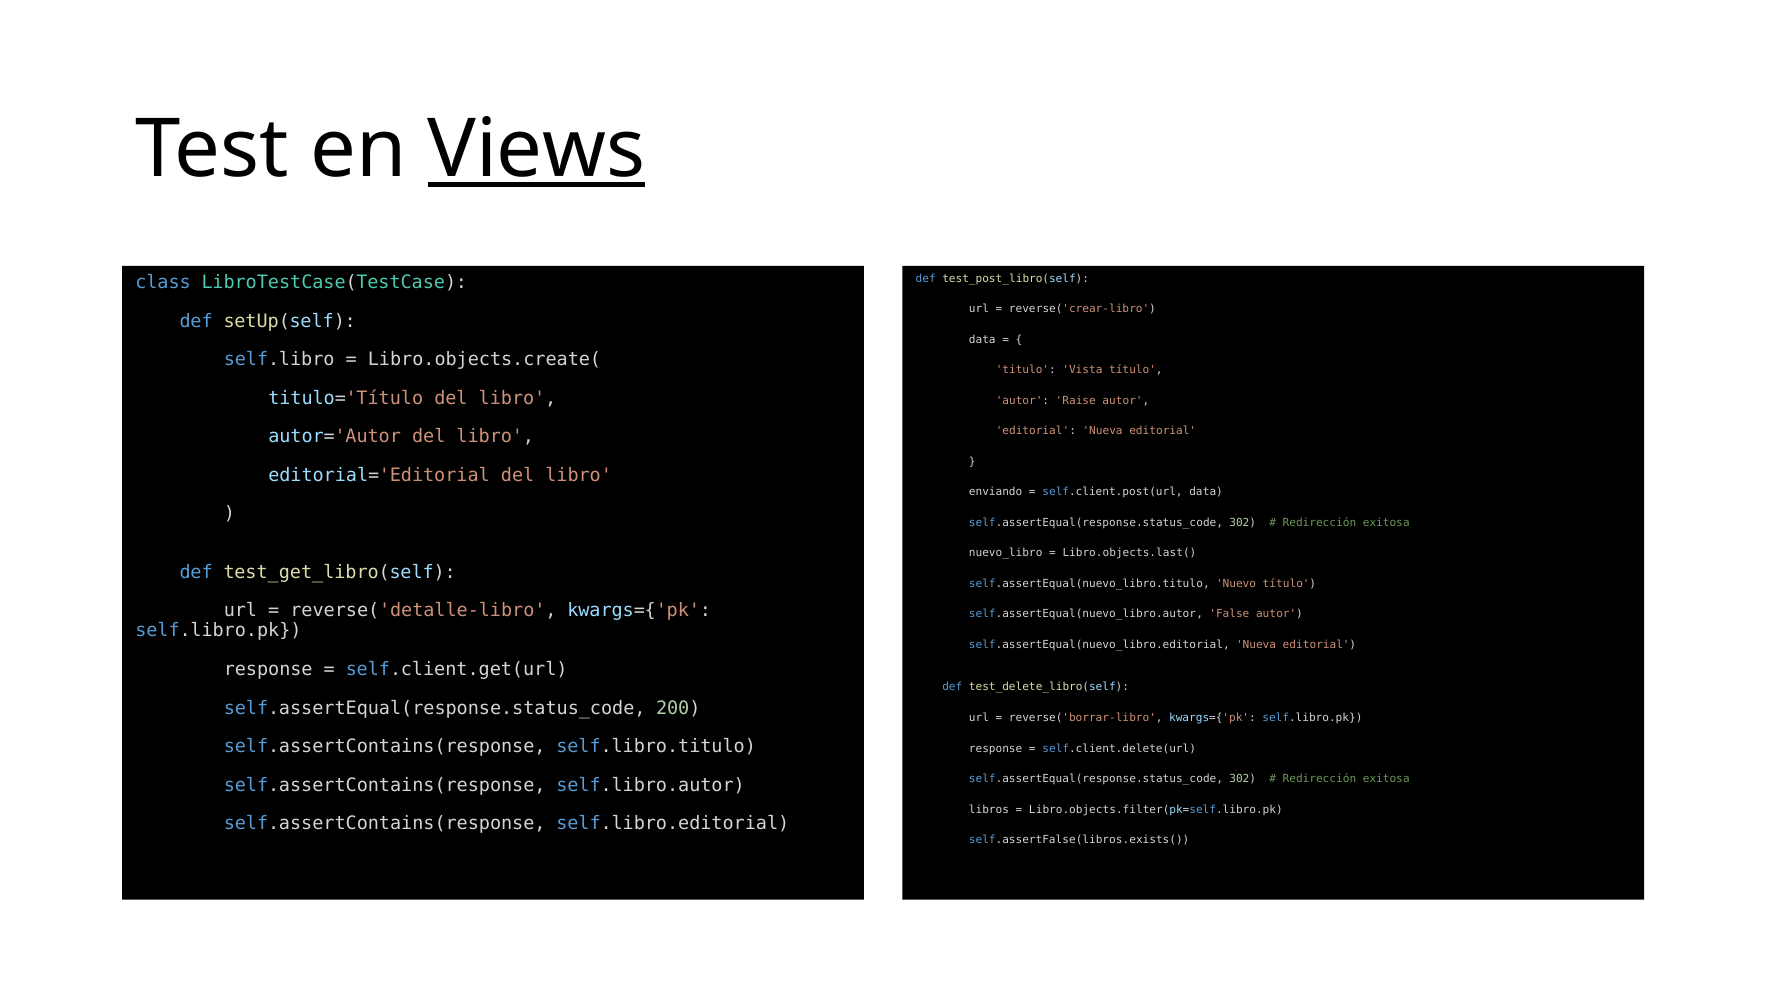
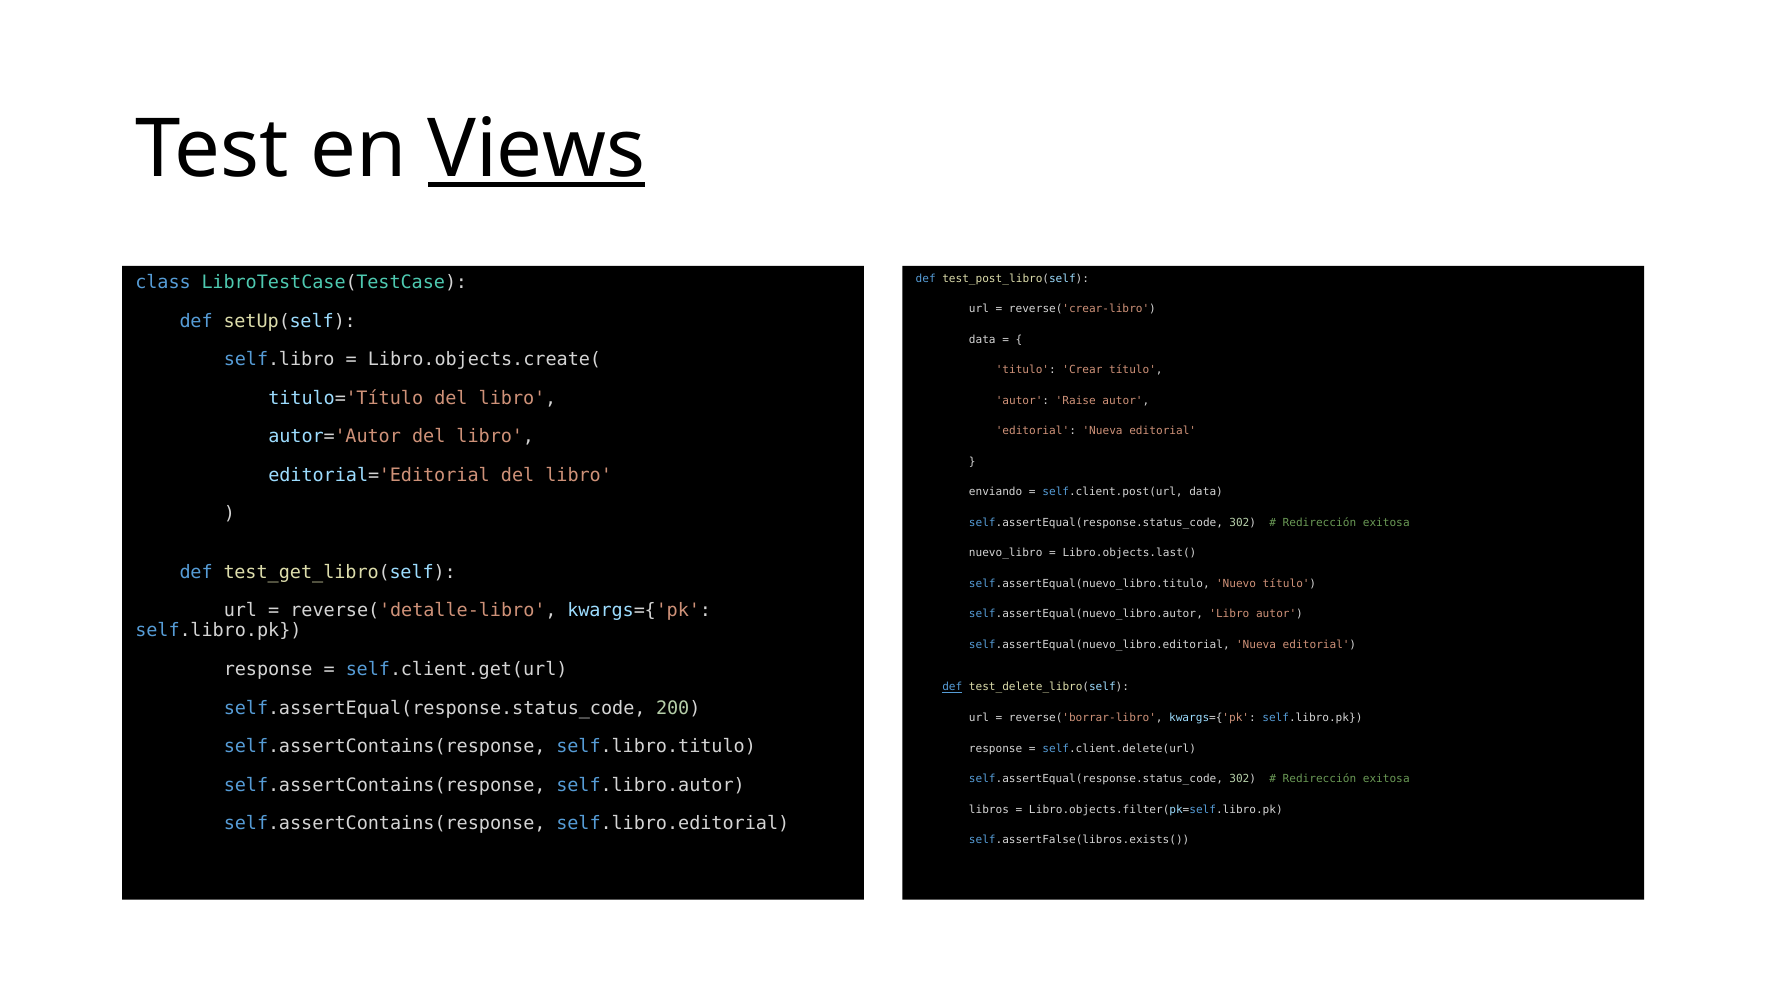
Vista: Vista -> Crear
self.assertEqual(nuevo_libro.autor False: False -> Libro
def at (952, 687) underline: none -> present
